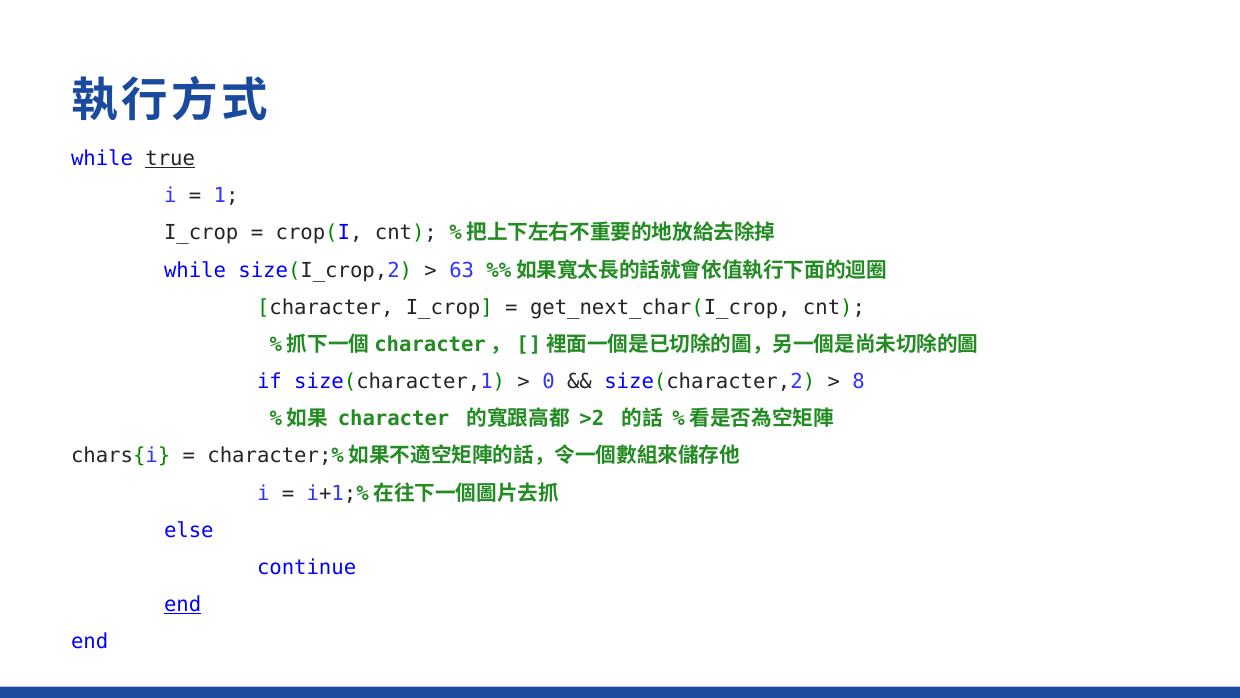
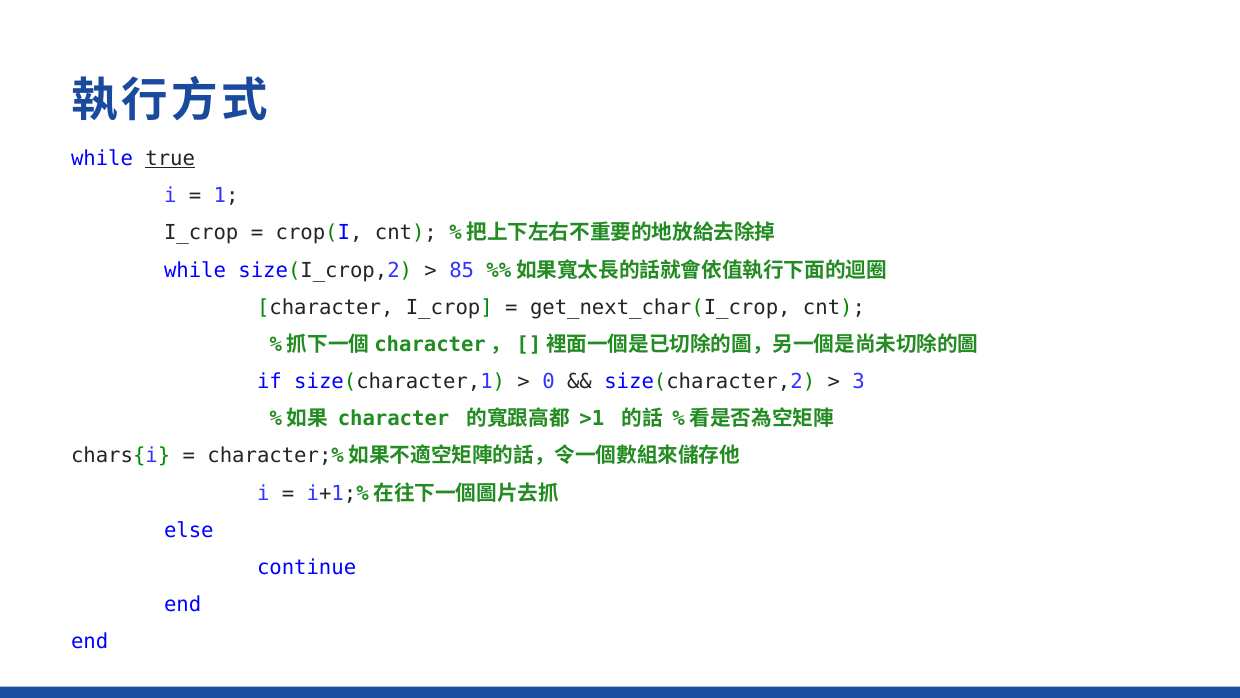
63: 63 -> 85
8: 8 -> 3
>2: >2 -> >1
end at (183, 604) underline: present -> none
